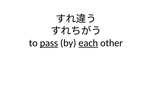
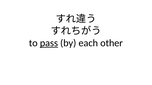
each underline: present -> none
